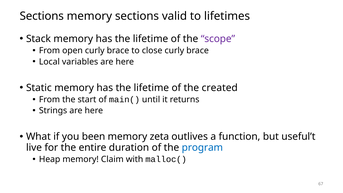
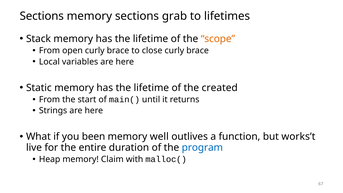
valid: valid -> grab
scope colour: purple -> orange
zeta: zeta -> well
useful’t: useful’t -> works’t
